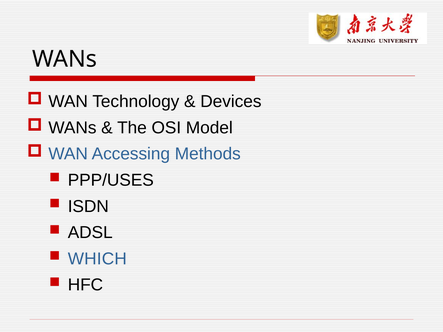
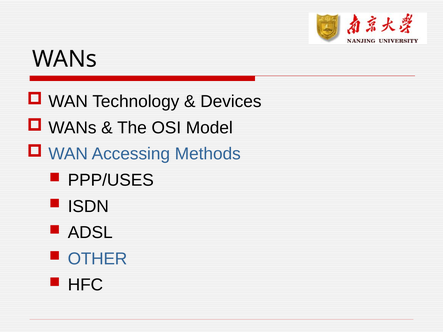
WHICH: WHICH -> OTHER
